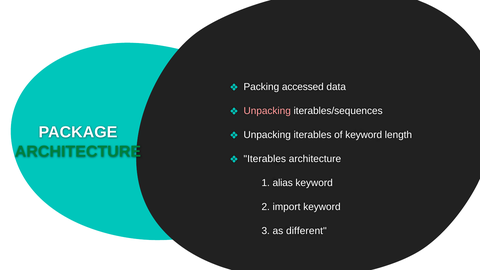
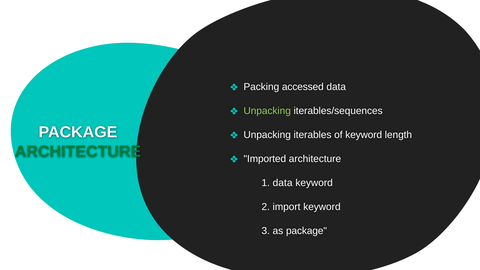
Unpacking at (267, 111) colour: pink -> light green
Iterables at (265, 159): Iterables -> Imported
1 alias: alias -> data
as different: different -> package
